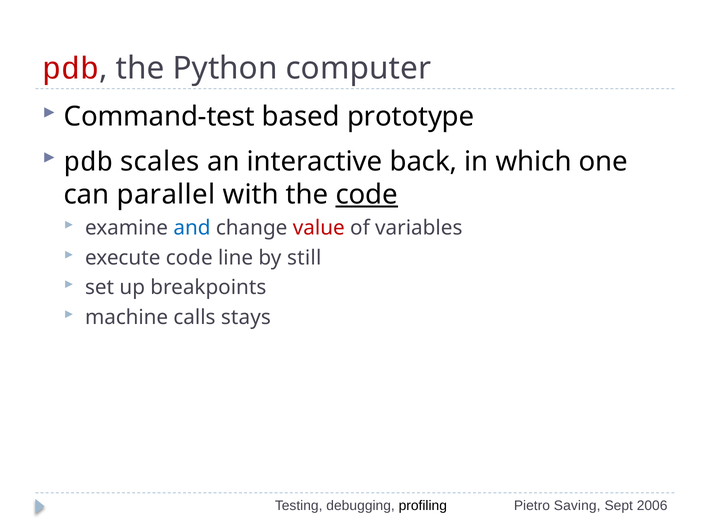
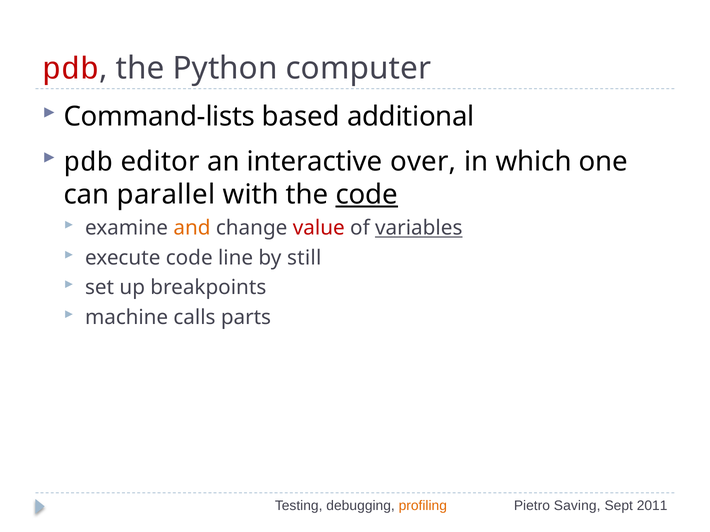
Command-test: Command-test -> Command-lists
prototype: prototype -> additional
scales: scales -> editor
back: back -> over
and colour: blue -> orange
variables underline: none -> present
stays: stays -> parts
profiling colour: black -> orange
2006: 2006 -> 2011
